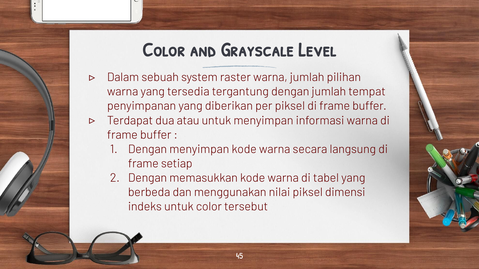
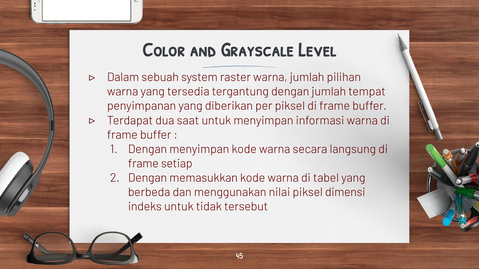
atau: atau -> saat
untuk color: color -> tidak
